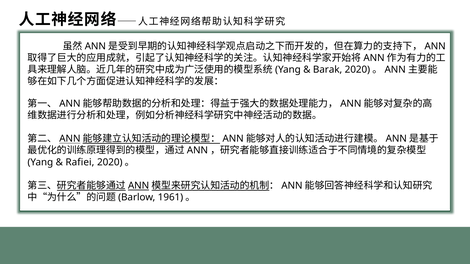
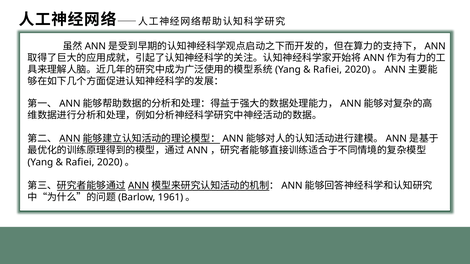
Barak at (328, 70): Barak -> Rafiei
